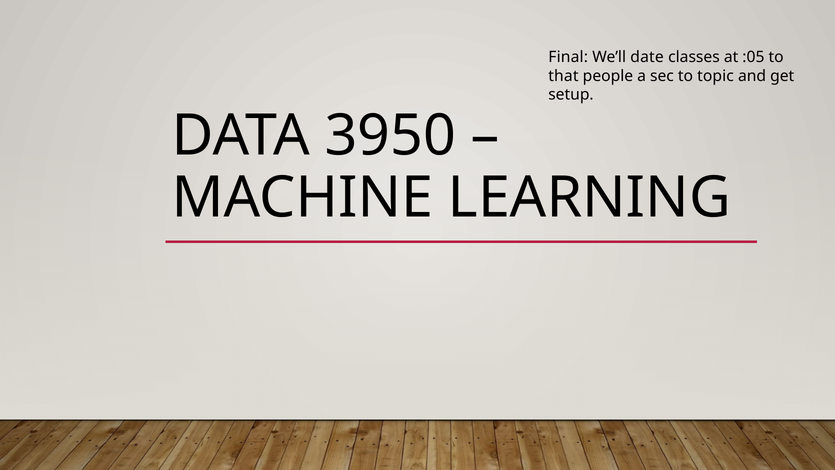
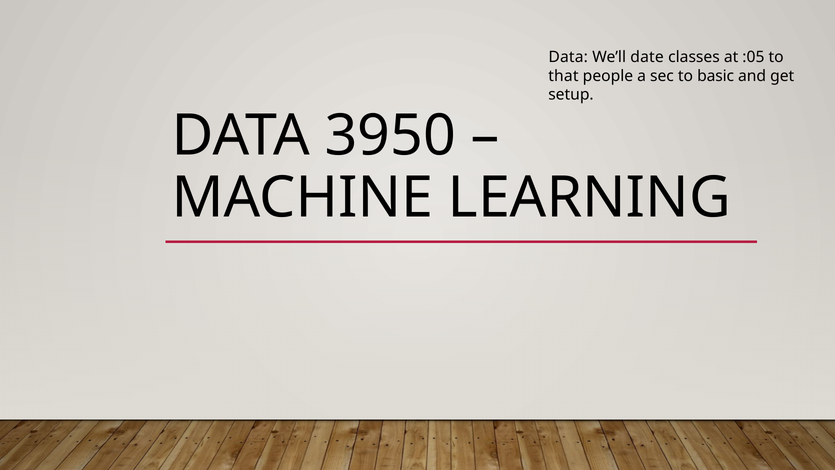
Final at (568, 57): Final -> Data
topic: topic -> basic
